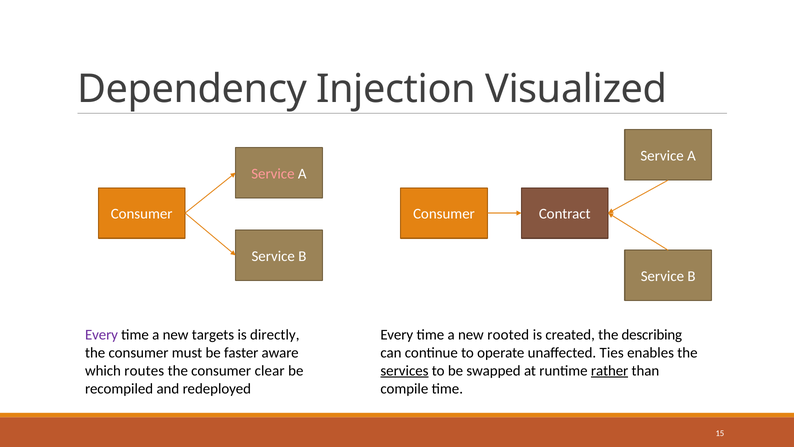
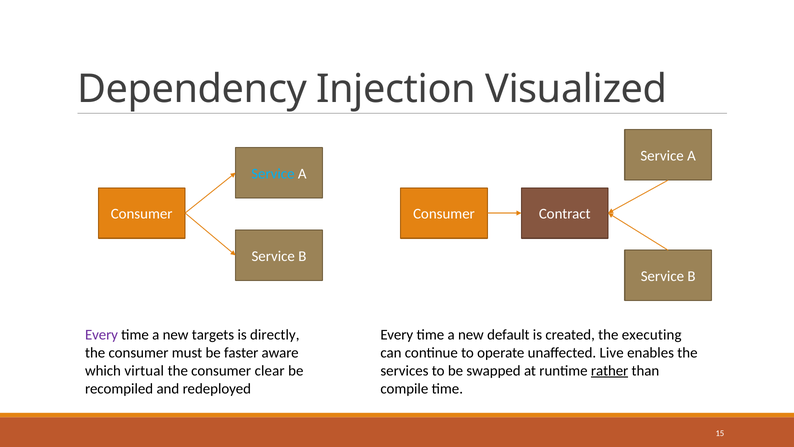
Service at (273, 174) colour: pink -> light blue
rooted: rooted -> default
describing: describing -> executing
Ties: Ties -> Live
routes: routes -> virtual
services underline: present -> none
